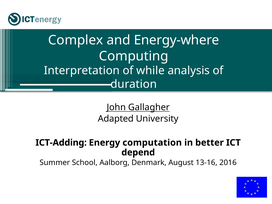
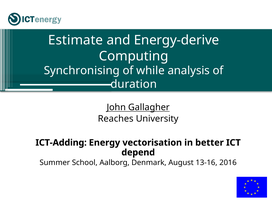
Complex: Complex -> Estimate
Energy-where: Energy-where -> Energy-derive
Interpretation: Interpretation -> Synchronising
Adapted: Adapted -> Reaches
computation: computation -> vectorisation
